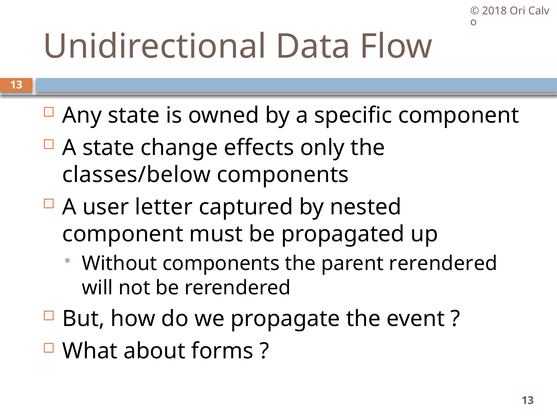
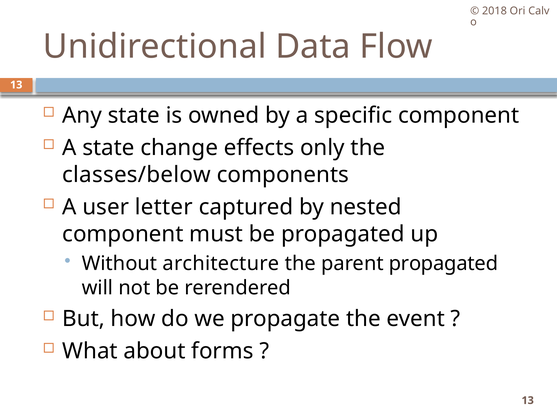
Without components: components -> architecture
parent rerendered: rerendered -> propagated
